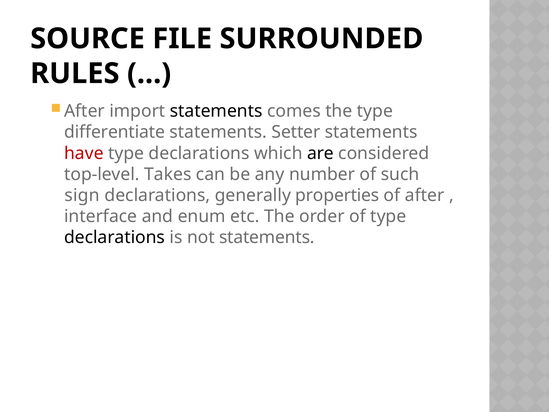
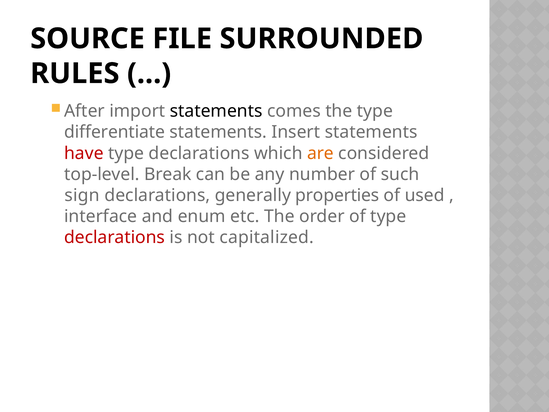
Setter: Setter -> Insert
are colour: black -> orange
Takes: Takes -> Break
of after: after -> used
declarations at (115, 237) colour: black -> red
not statements: statements -> capitalized
